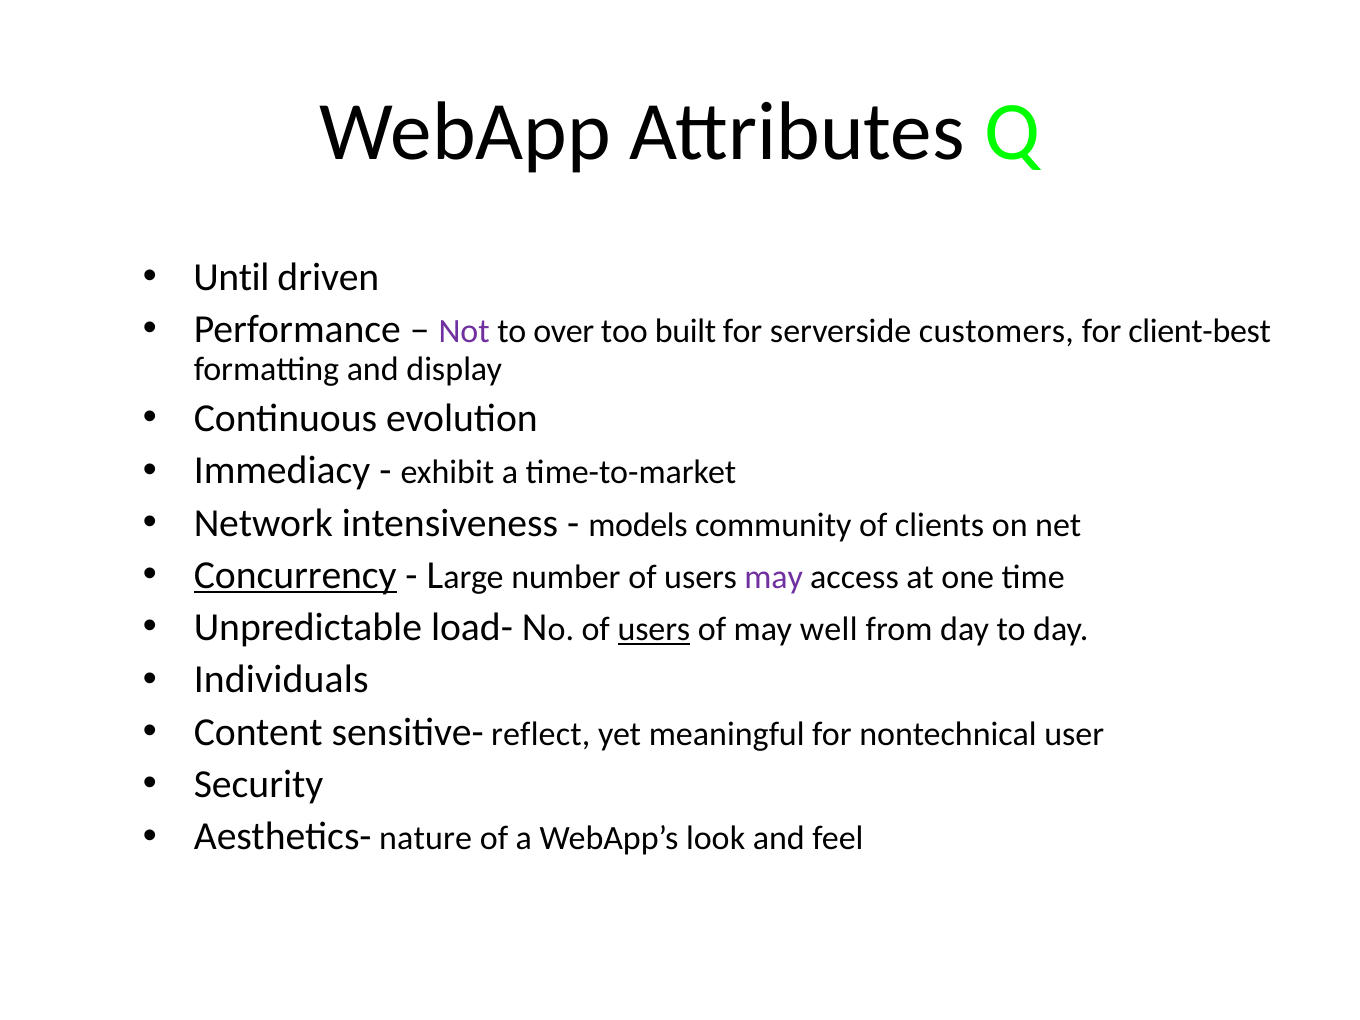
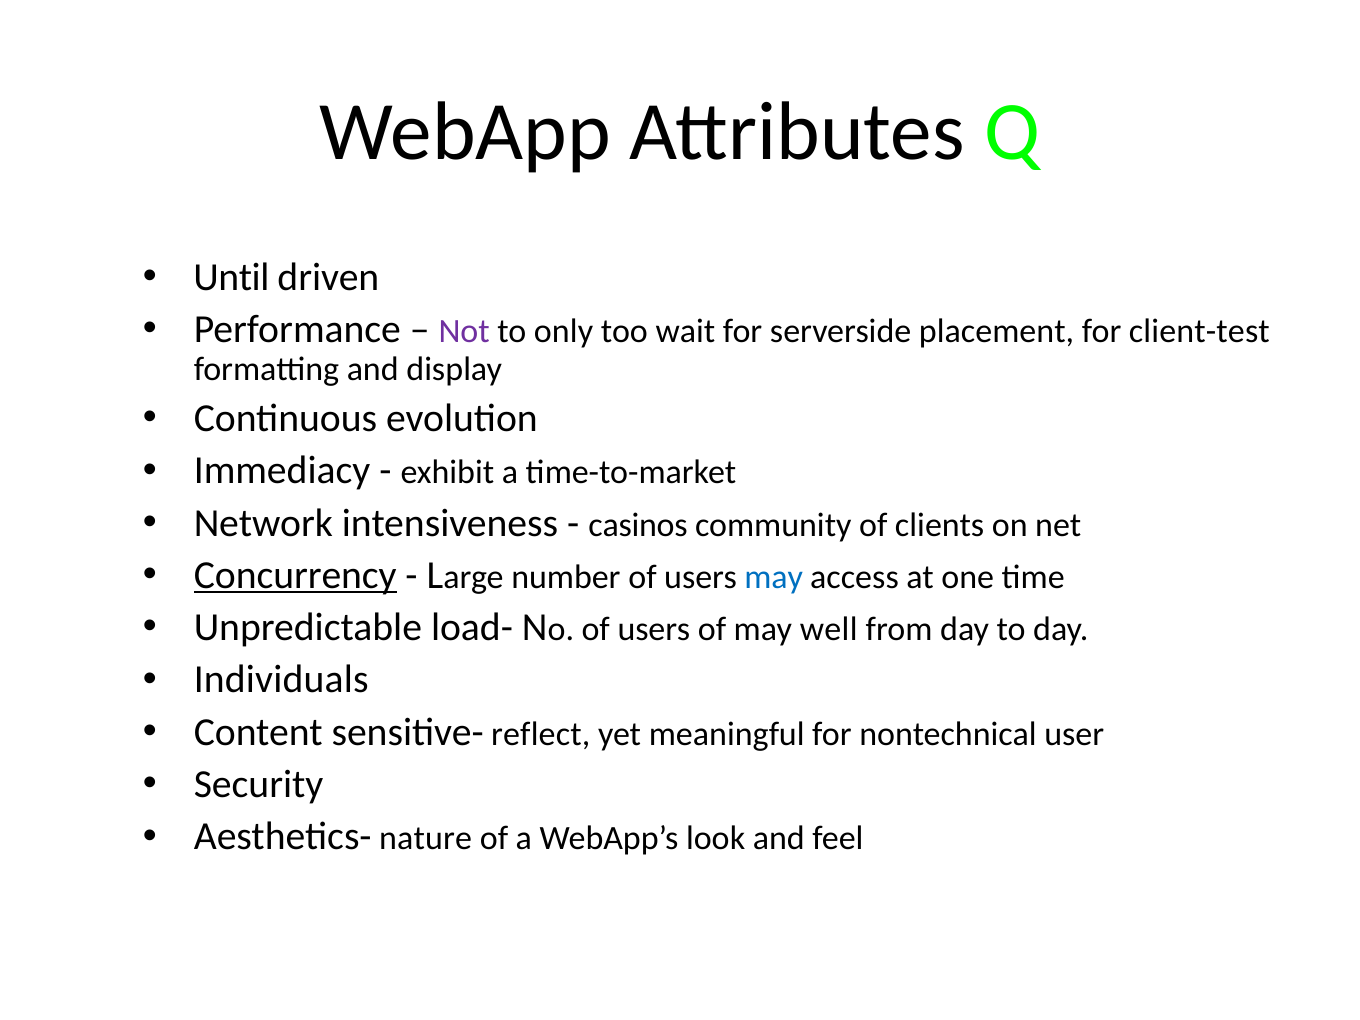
over: over -> only
built: built -> wait
customers: customers -> placement
client-best: client-best -> client-test
models: models -> casinos
may at (774, 577) colour: purple -> blue
users at (654, 629) underline: present -> none
